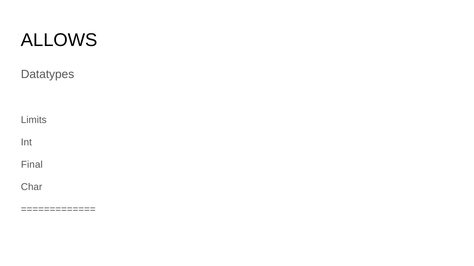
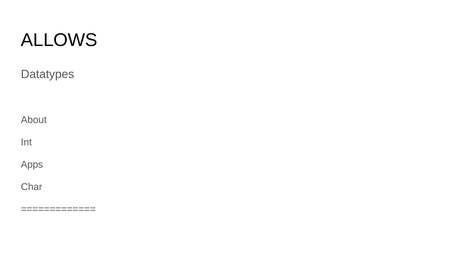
Limits: Limits -> About
Final: Final -> Apps
